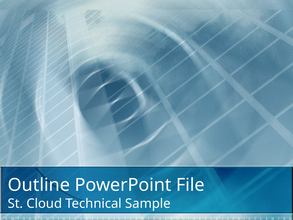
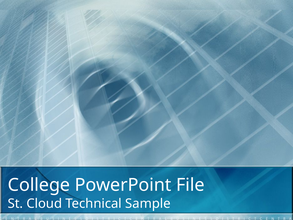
Outline: Outline -> College
